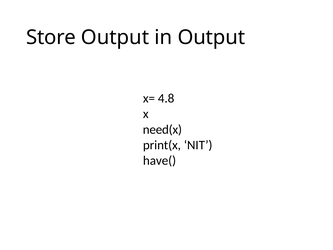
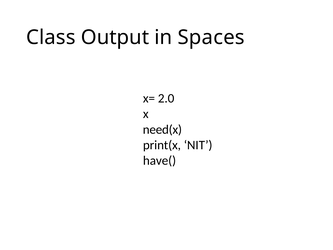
Store: Store -> Class
in Output: Output -> Spaces
4.8: 4.8 -> 2.0
